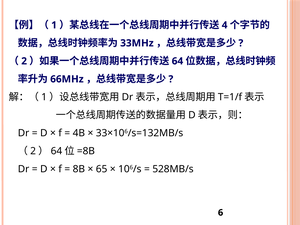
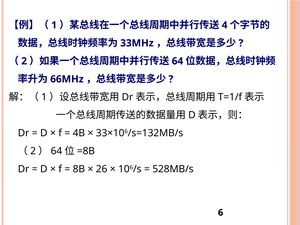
65: 65 -> 26
